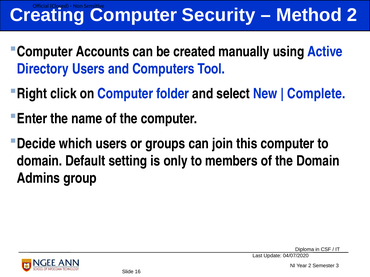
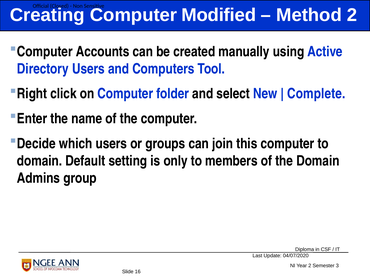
Security: Security -> Modified
